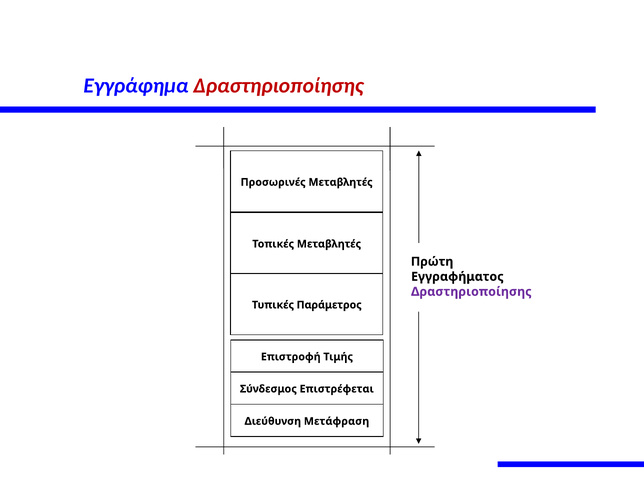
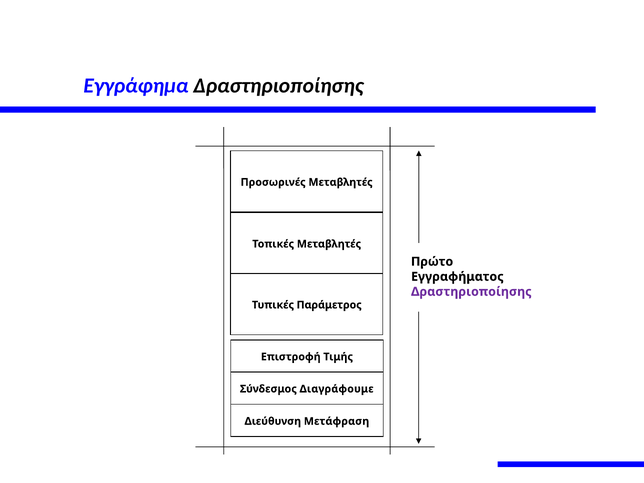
Δραστηριοποίησης at (278, 86) colour: red -> black
Πρώτη: Πρώτη -> Πρώτο
Επιστρέφεται: Επιστρέφεται -> Διαγράφουμε
